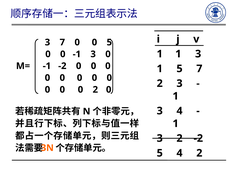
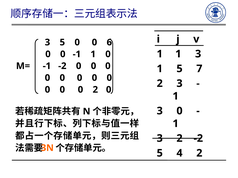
3 7: 7 -> 5
0 5: 5 -> 6
-1 3: 3 -> 1
3 4: 4 -> 0
